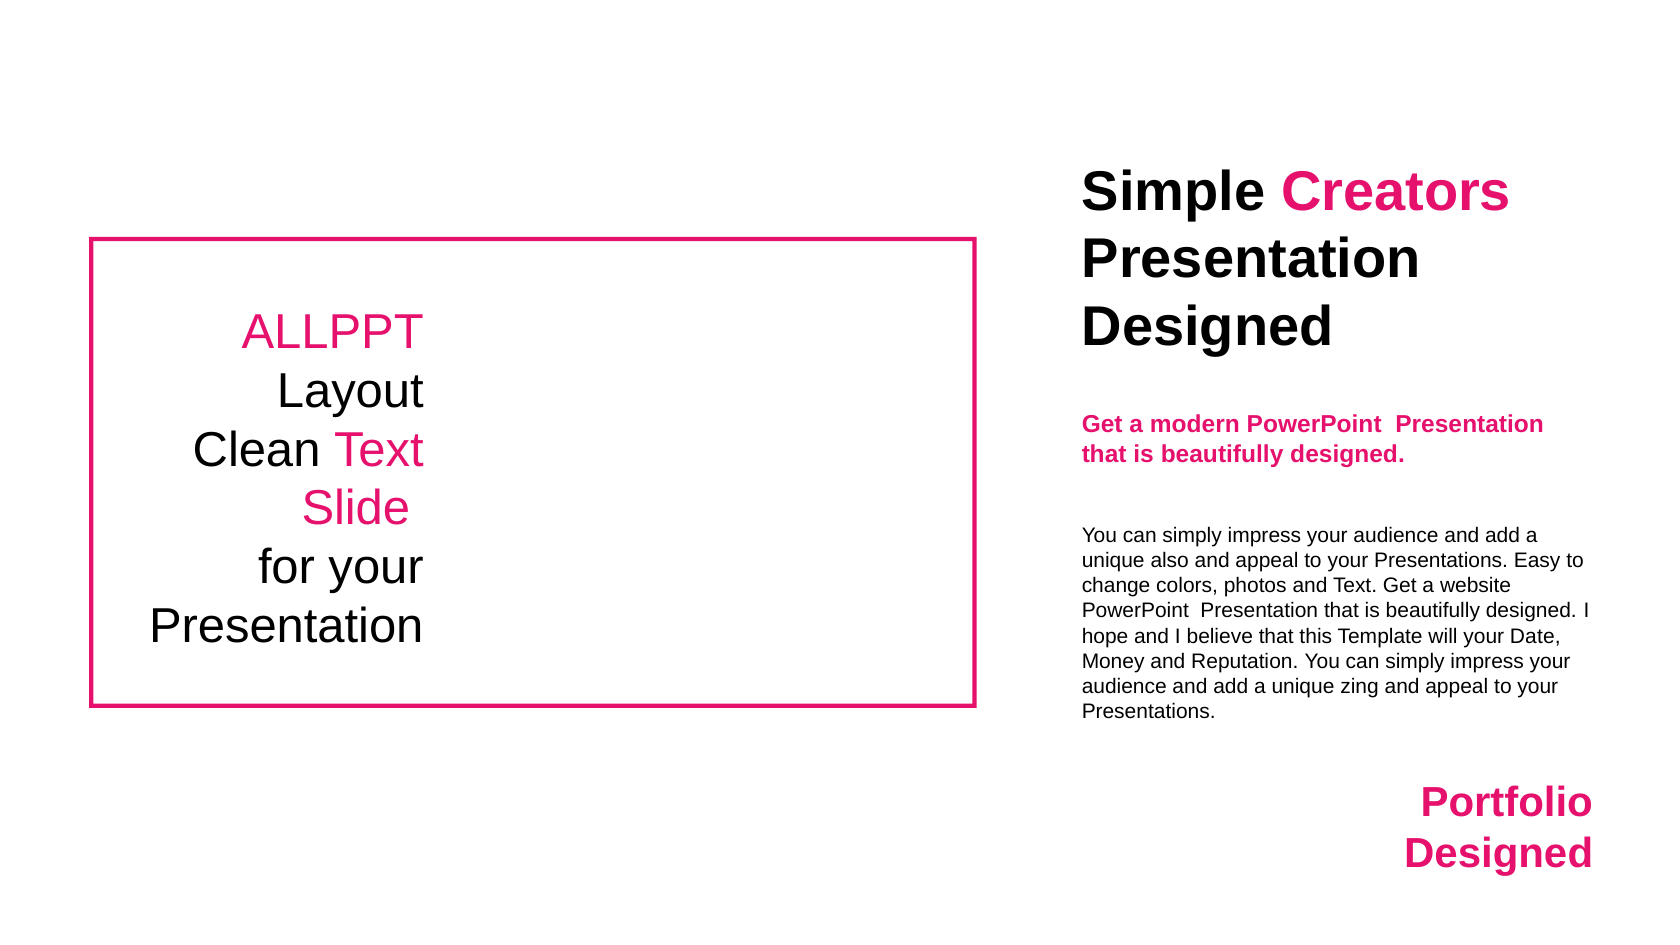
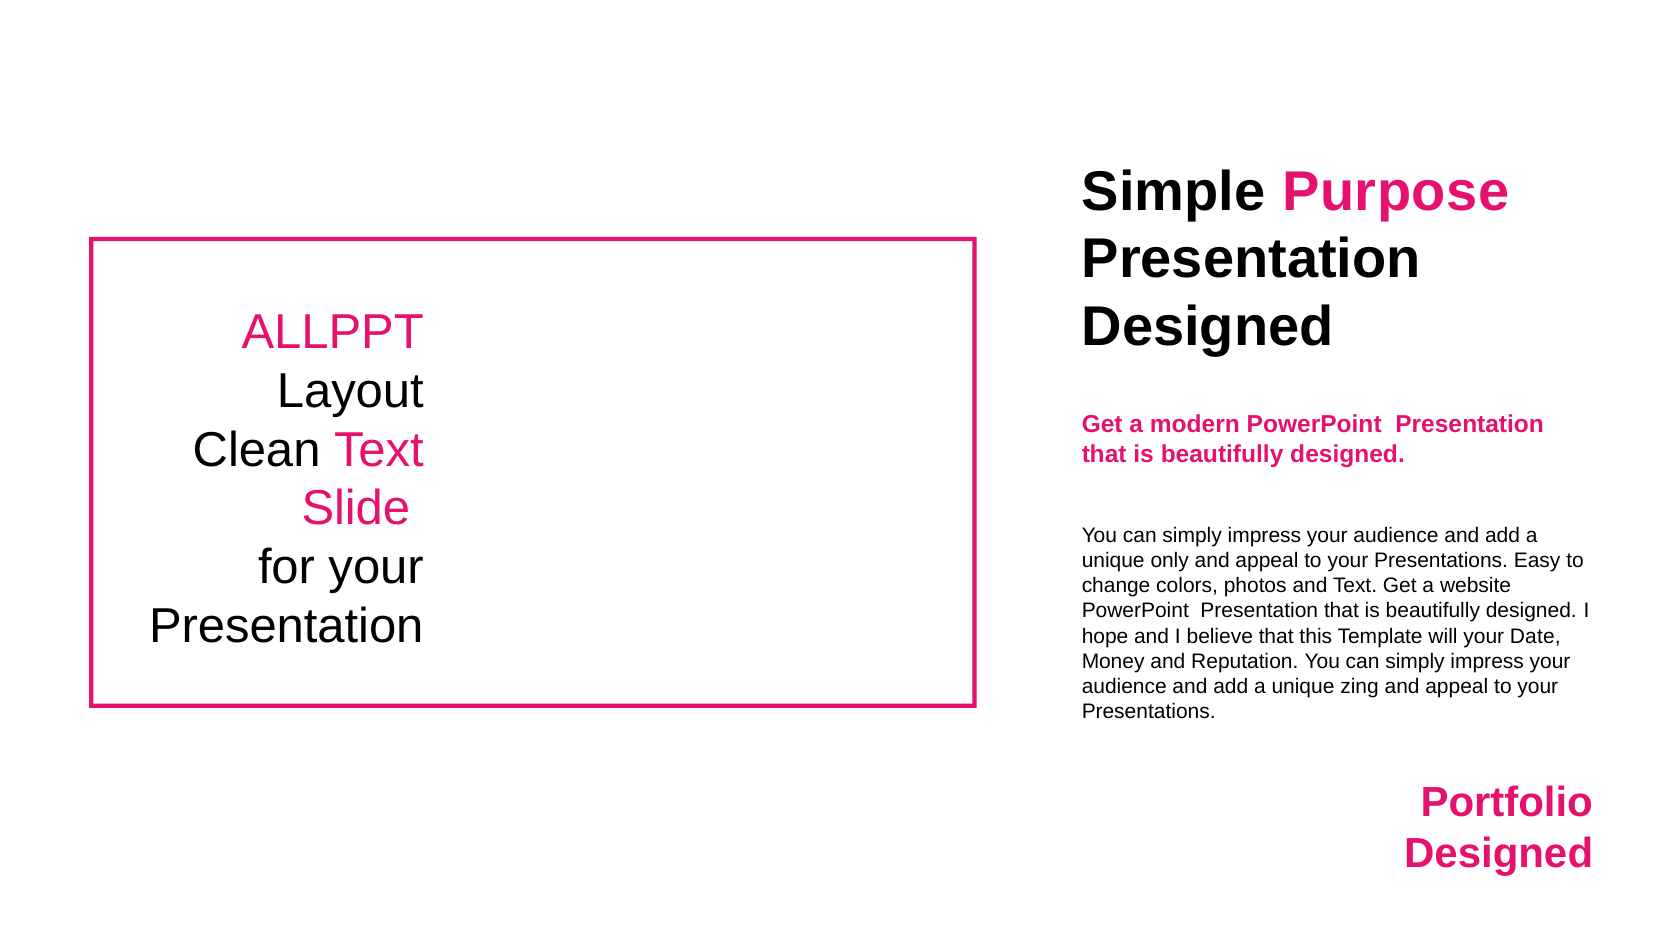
Creators: Creators -> Purpose
also: also -> only
